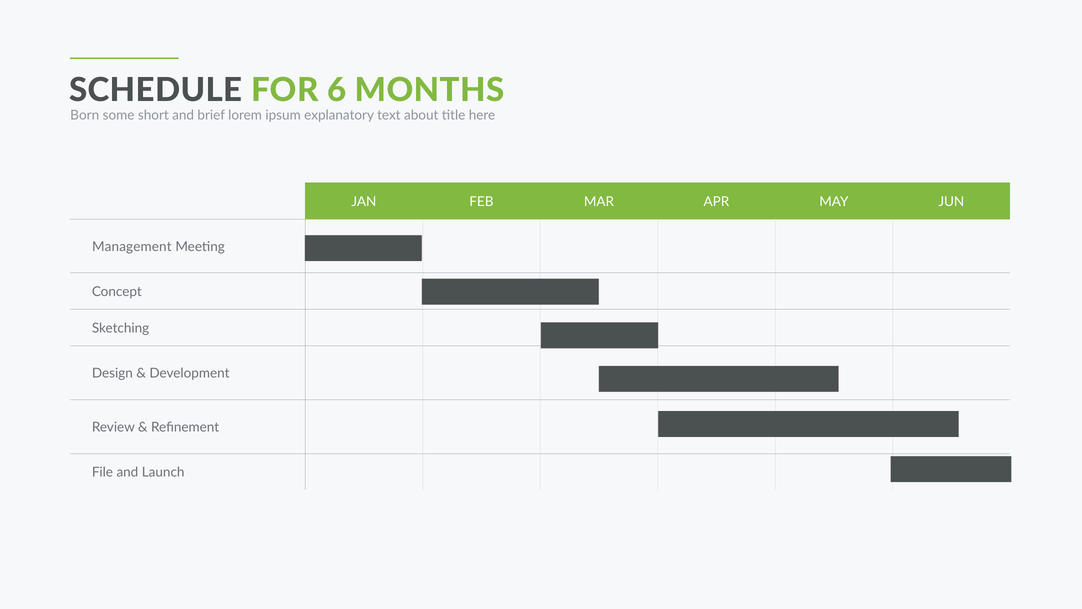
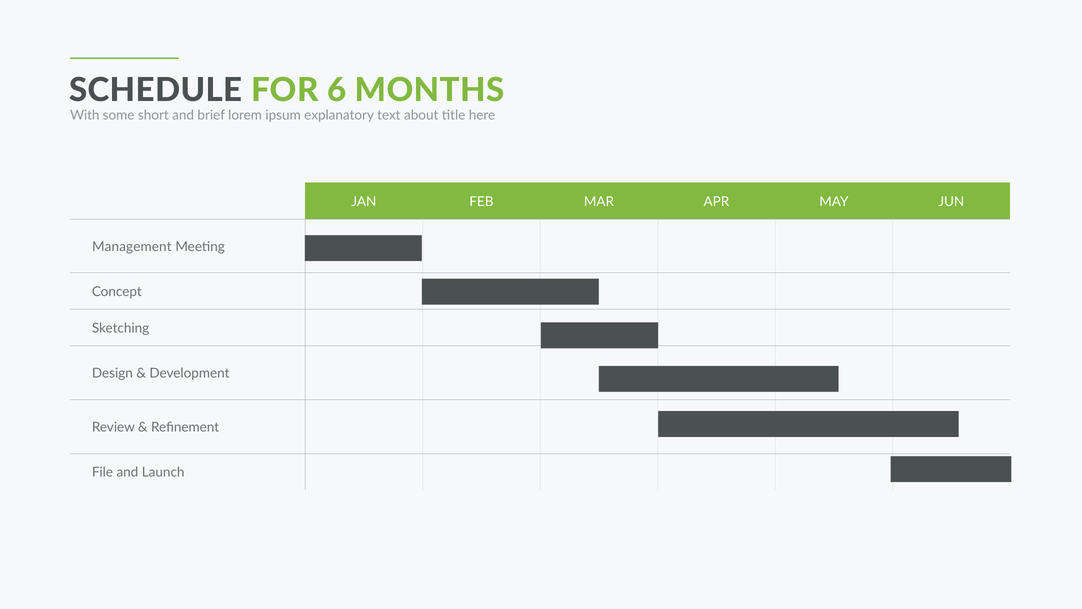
Born: Born -> With
